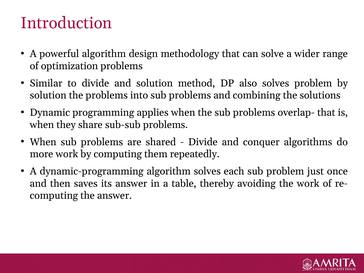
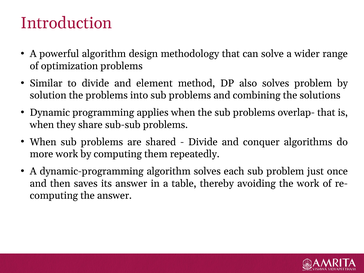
and solution: solution -> element
